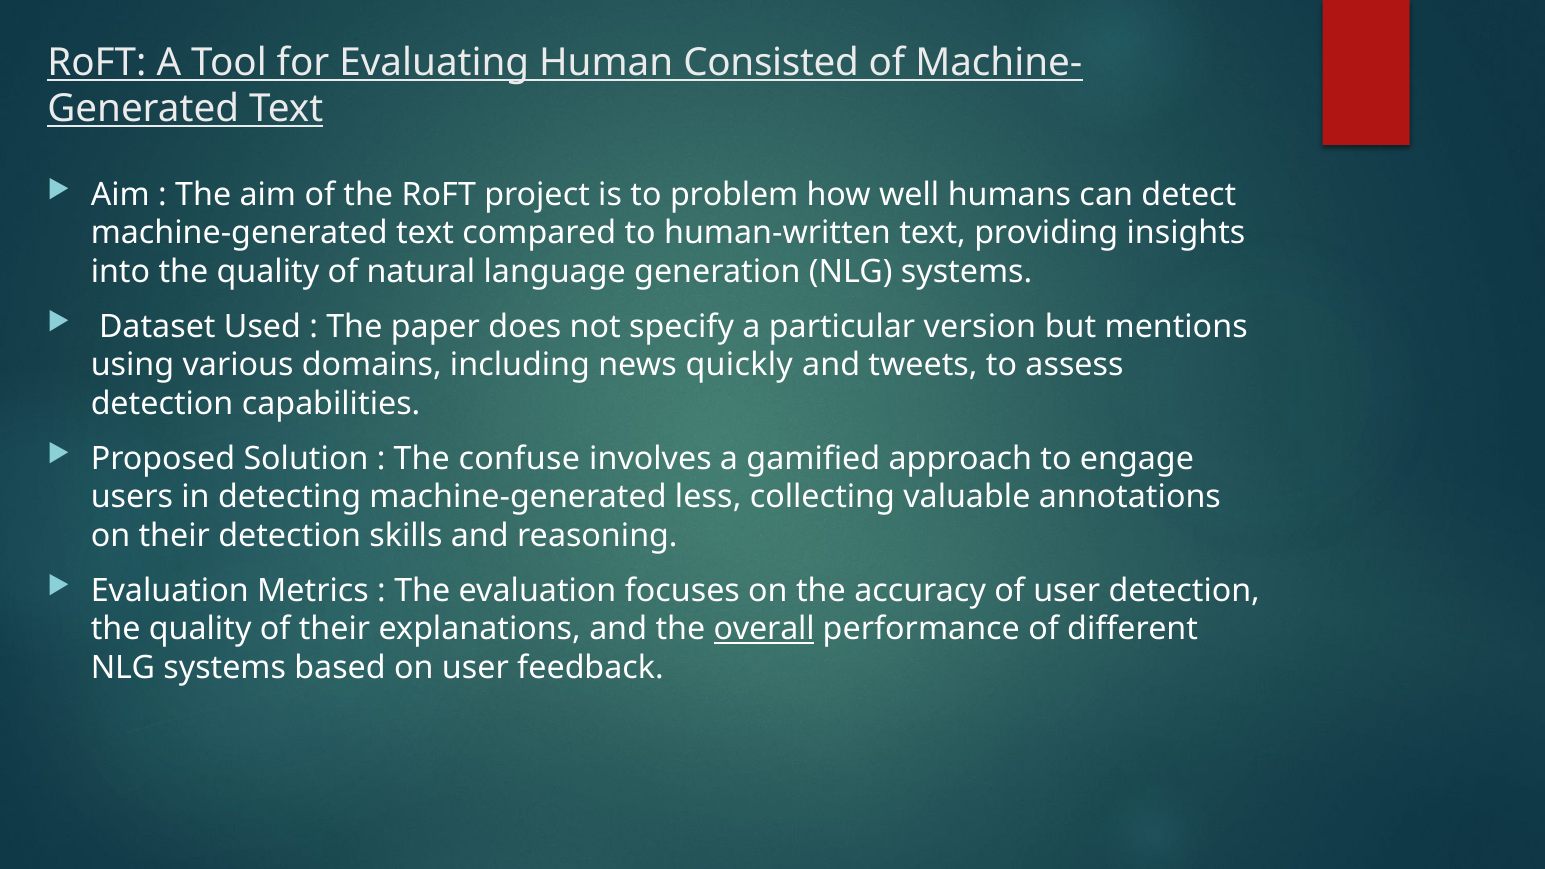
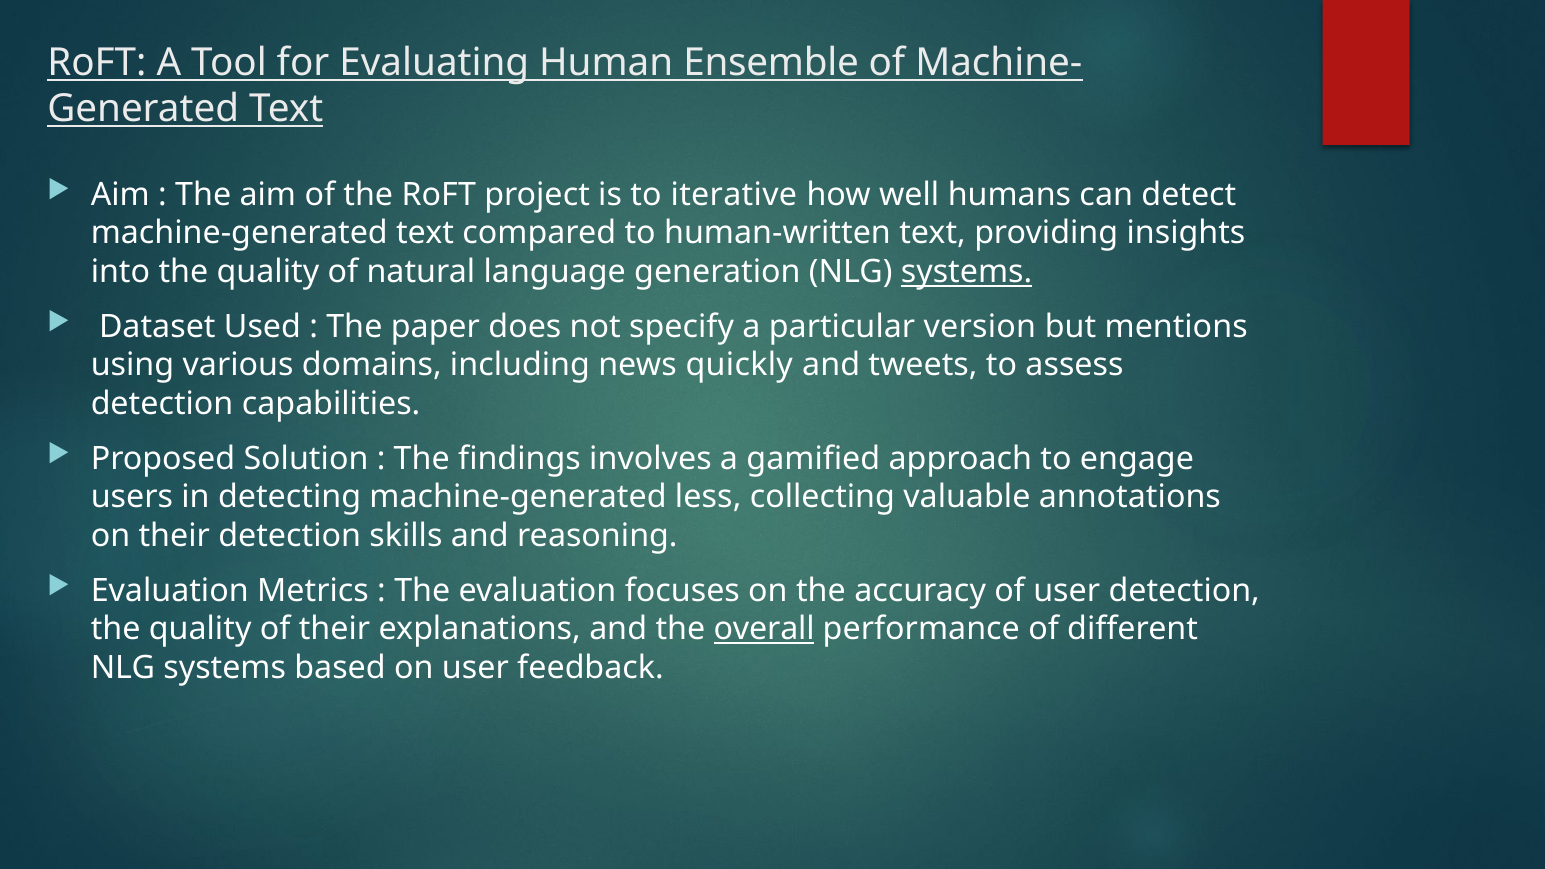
Consisted: Consisted -> Ensemble
problem: problem -> iterative
systems at (967, 272) underline: none -> present
confuse: confuse -> findings
